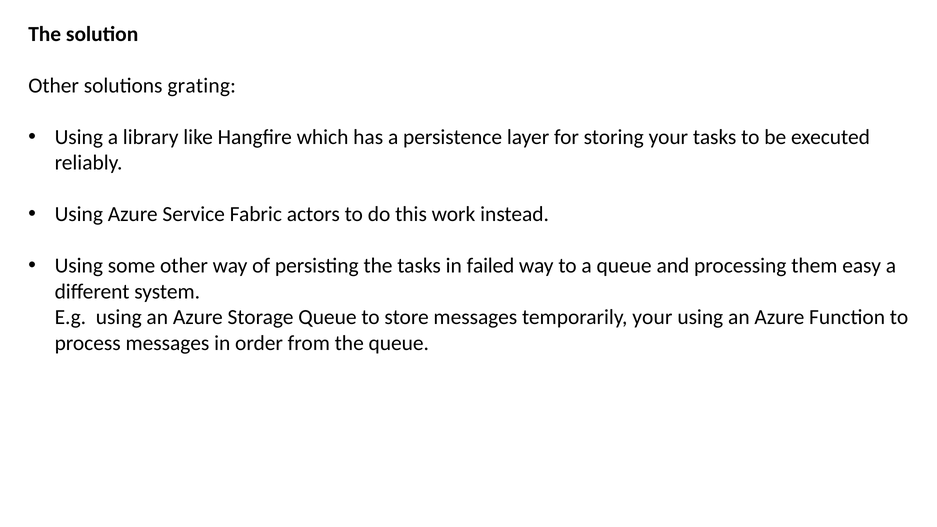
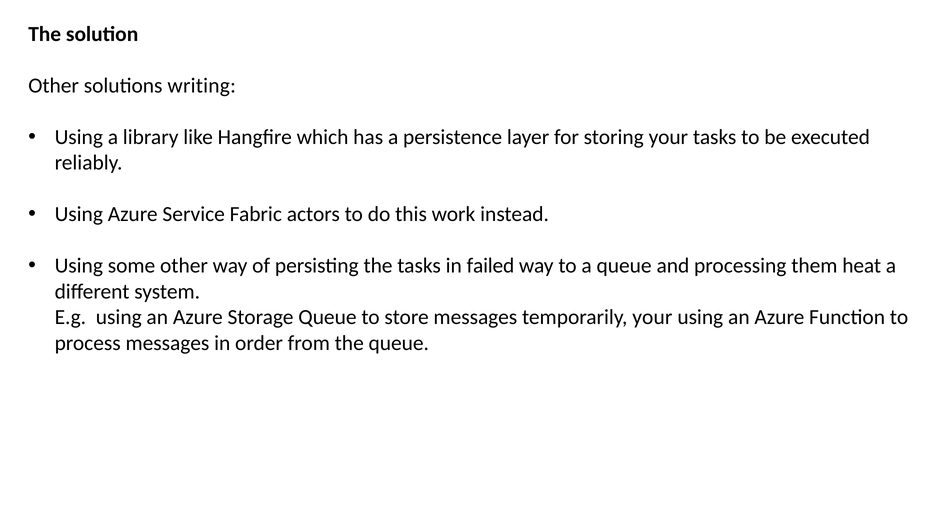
grating: grating -> writing
easy: easy -> heat
